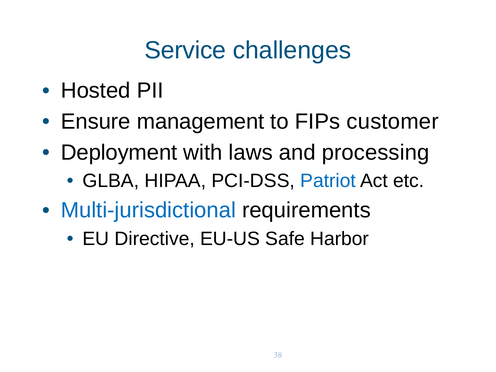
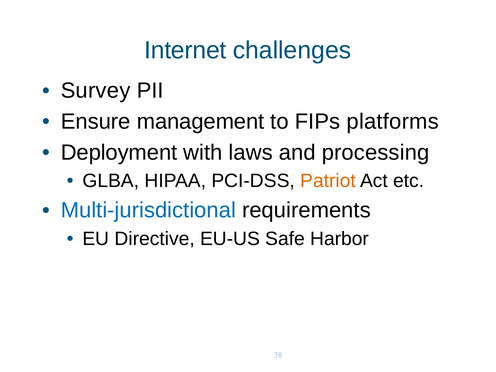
Service: Service -> Internet
Hosted: Hosted -> Survey
customer: customer -> platforms
Patriot colour: blue -> orange
